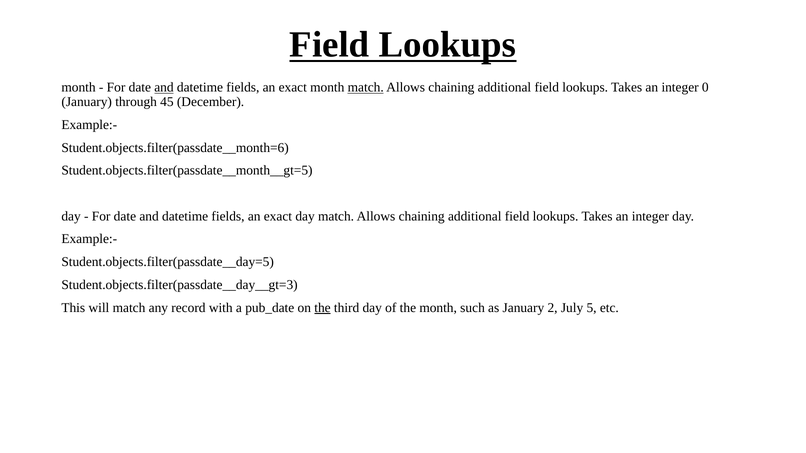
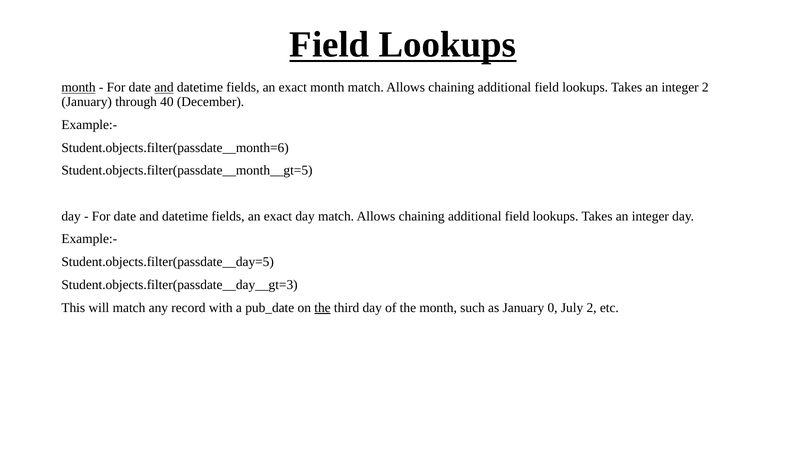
month at (79, 88) underline: none -> present
match at (366, 88) underline: present -> none
integer 0: 0 -> 2
45: 45 -> 40
2: 2 -> 0
July 5: 5 -> 2
